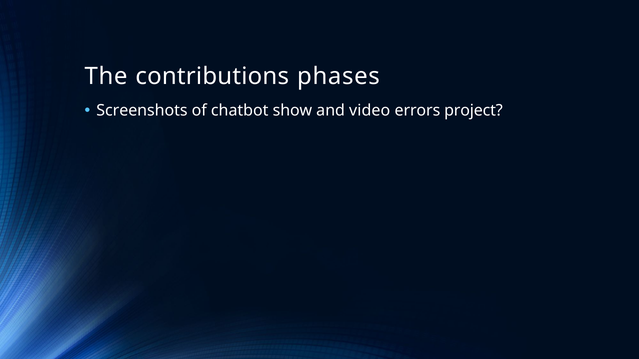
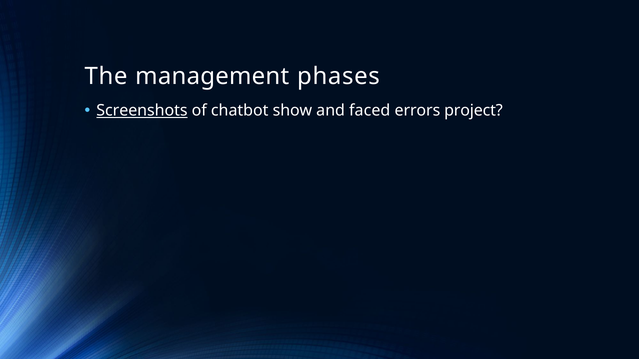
contributions: contributions -> management
Screenshots underline: none -> present
video: video -> faced
